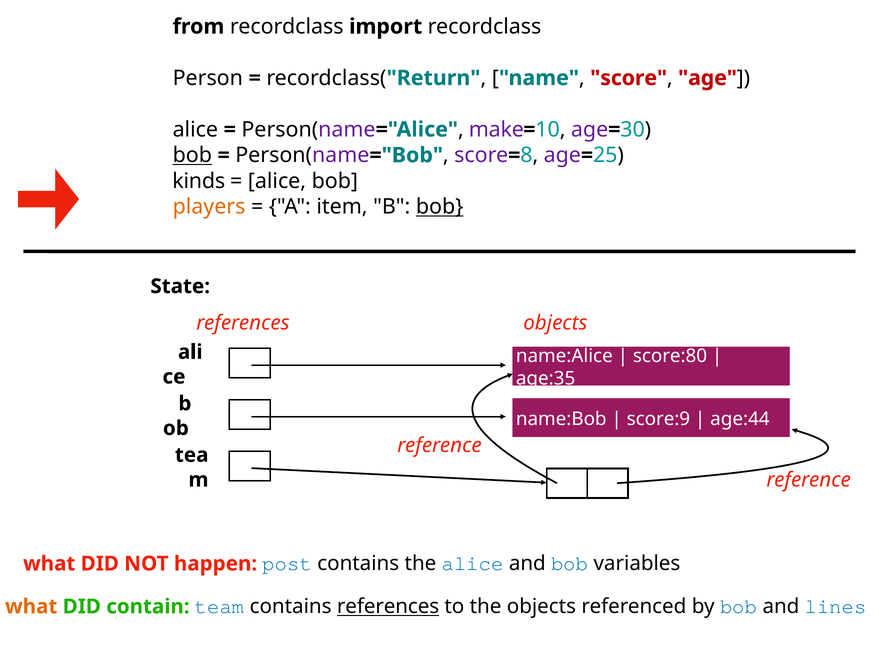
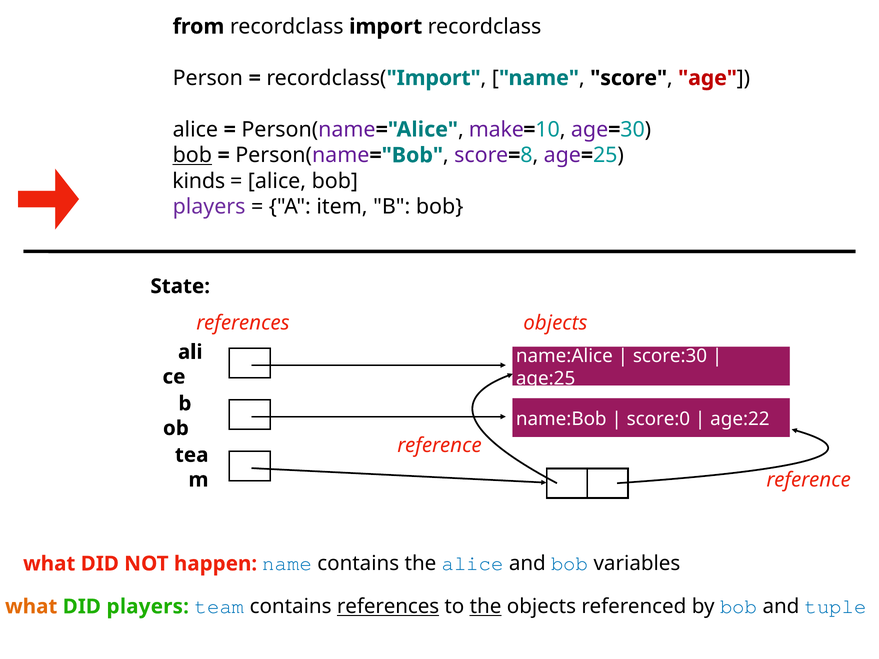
Return at (434, 78): Return -> Import
score at (629, 78) colour: red -> black
players at (209, 207) colour: orange -> purple
bob at (440, 207) underline: present -> none
score:80: score:80 -> score:30
age:35: age:35 -> age:25
score:9: score:9 -> score:0
age:44: age:44 -> age:22
happen post: post -> name
DID contain: contain -> players
the at (486, 607) underline: none -> present
lines: lines -> tuple
